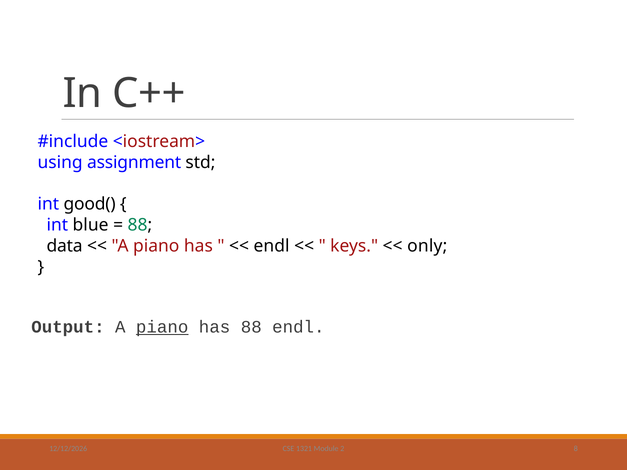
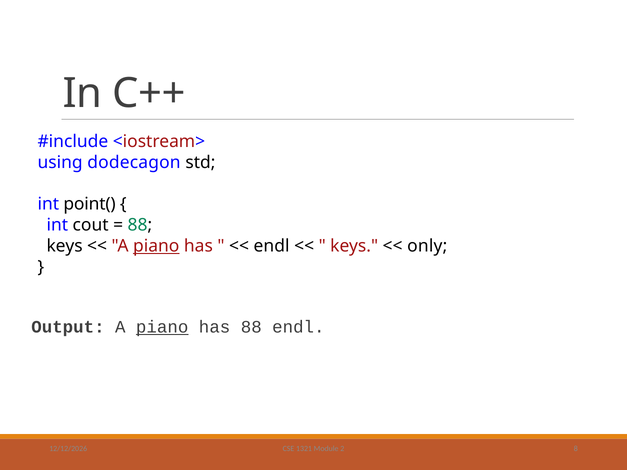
assignment: assignment -> dodecagon
good(: good( -> point(
blue: blue -> cout
data at (65, 246): data -> keys
piano at (156, 246) underline: none -> present
